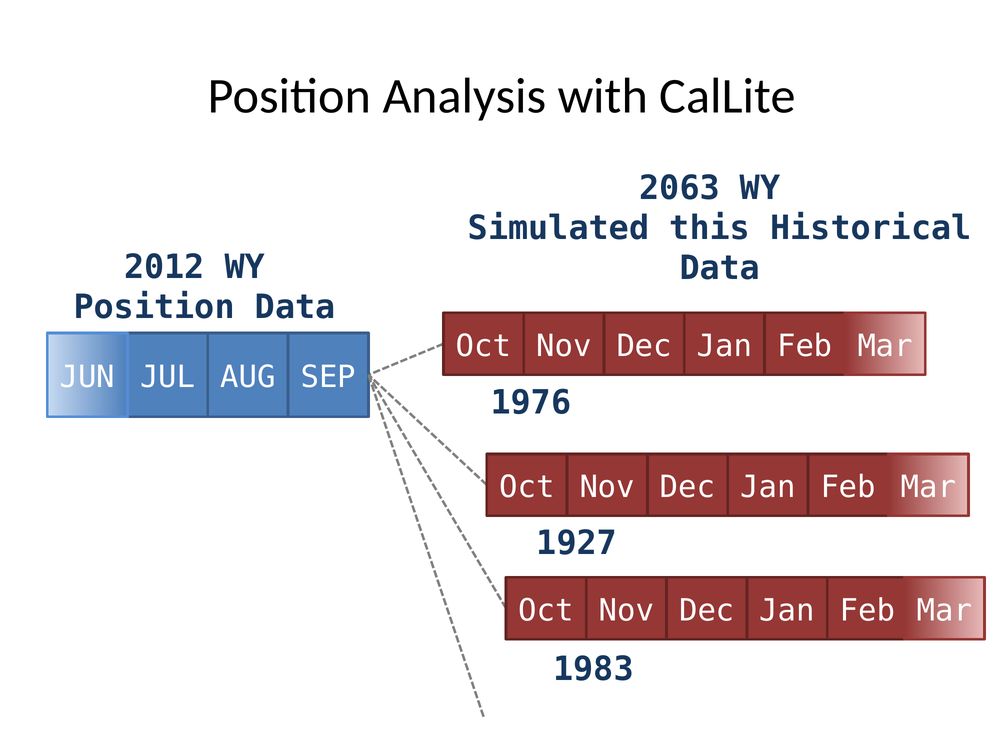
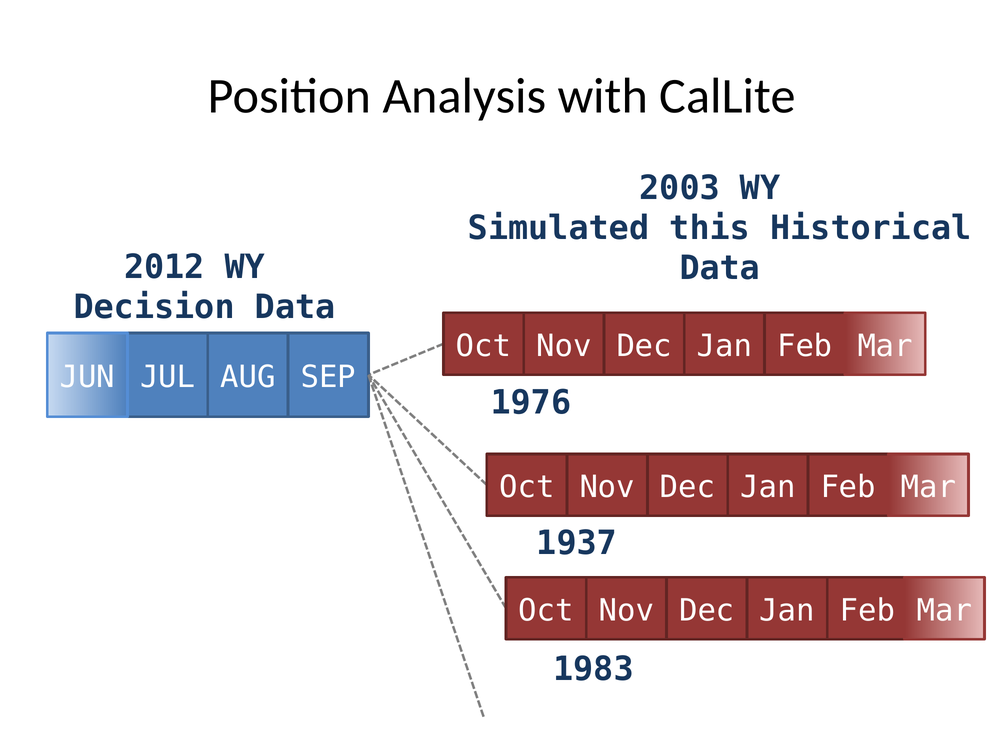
2063: 2063 -> 2003
Position at (154, 307): Position -> Decision
1927: 1927 -> 1937
